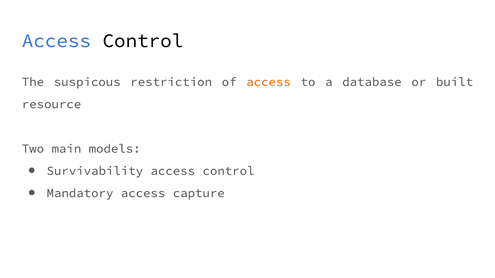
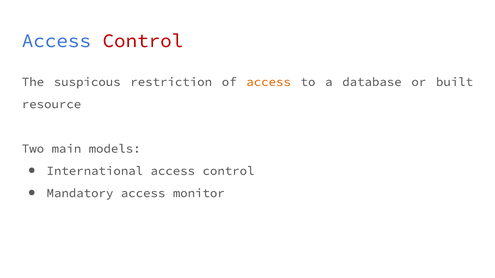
Control at (143, 41) colour: black -> red
Survivability: Survivability -> International
capture: capture -> monitor
